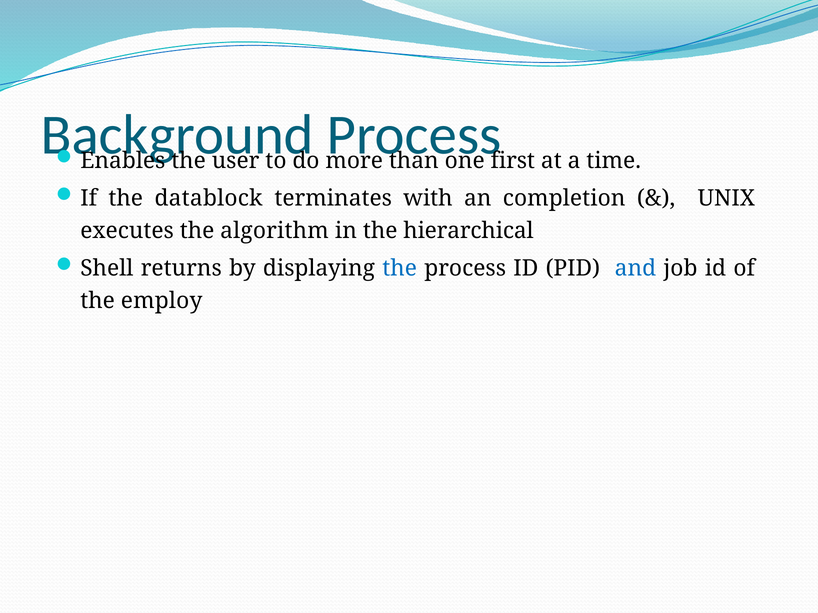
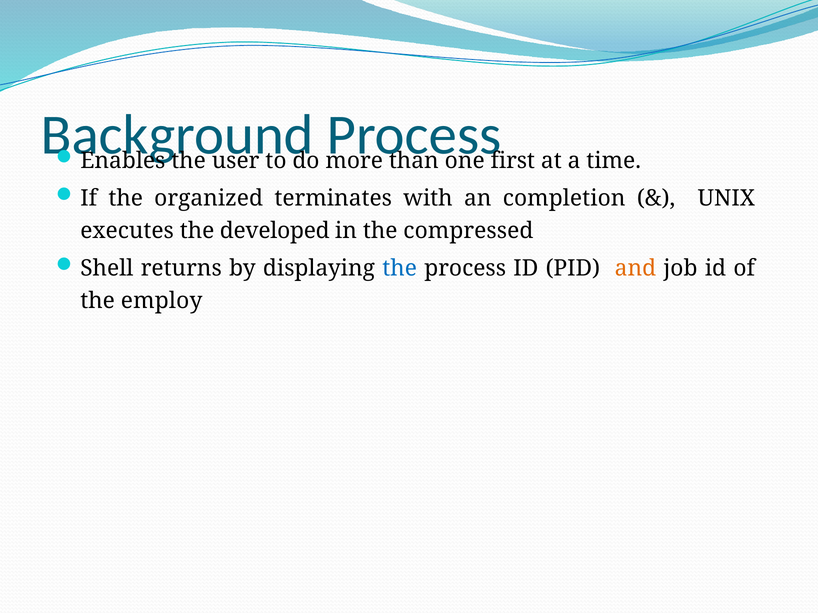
datablock: datablock -> organized
algorithm: algorithm -> developed
hierarchical: hierarchical -> compressed
and colour: blue -> orange
